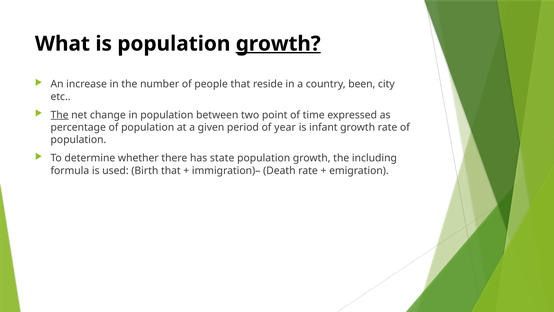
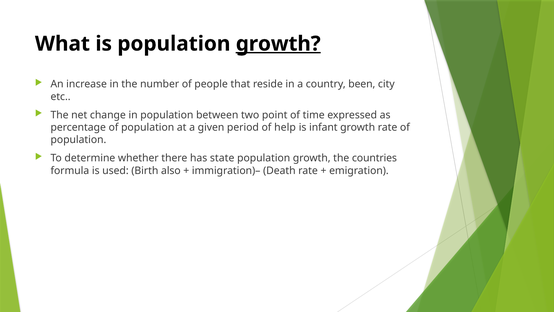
The at (60, 115) underline: present -> none
year: year -> help
including: including -> countries
Birth that: that -> also
